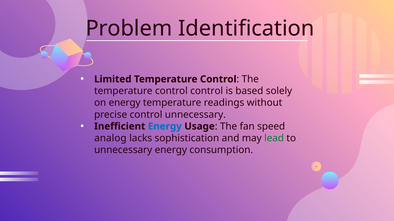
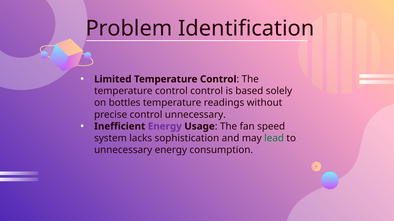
on energy: energy -> bottles
Energy at (165, 127) colour: blue -> purple
analog: analog -> system
